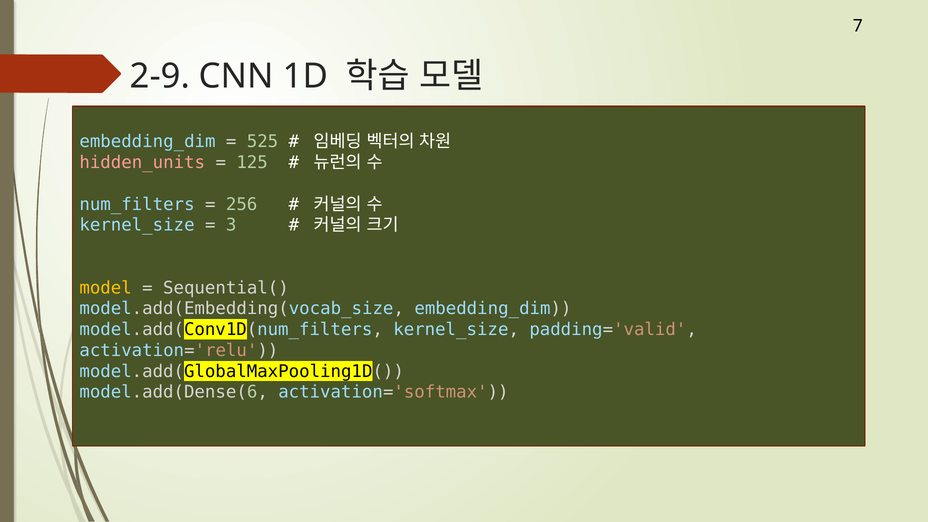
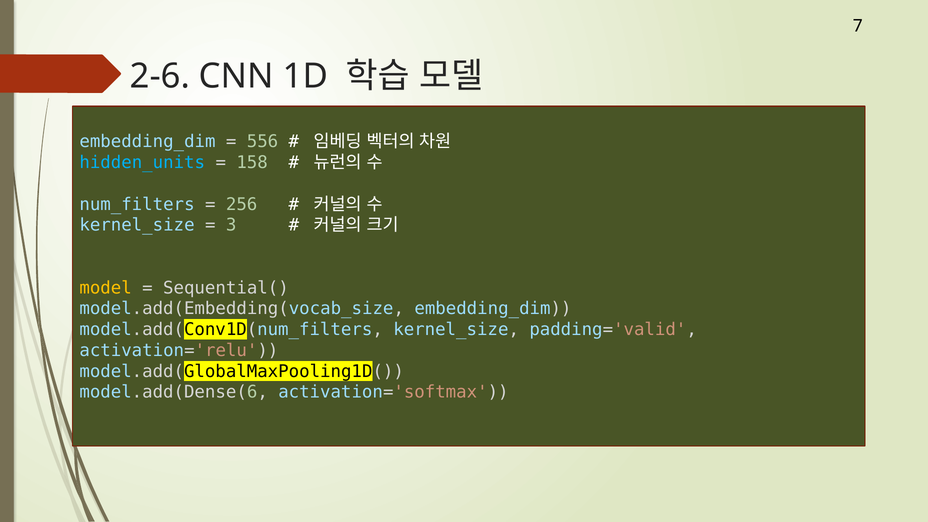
2-9: 2-9 -> 2-6
525: 525 -> 556
hidden_units at (142, 163) colour: pink -> light blue
125: 125 -> 158
